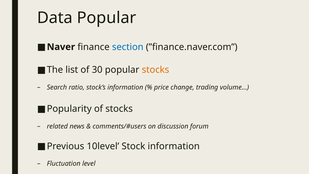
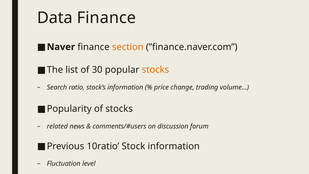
Data Popular: Popular -> Finance
section colour: blue -> orange
10level: 10level -> 10ratio
